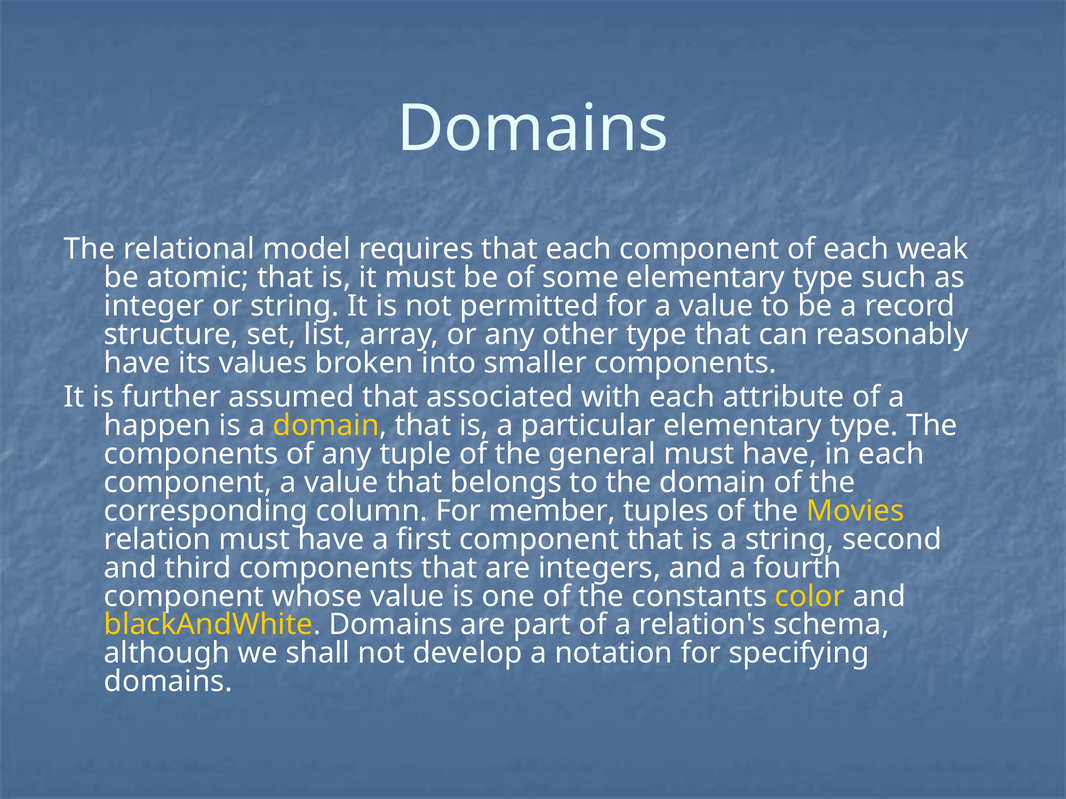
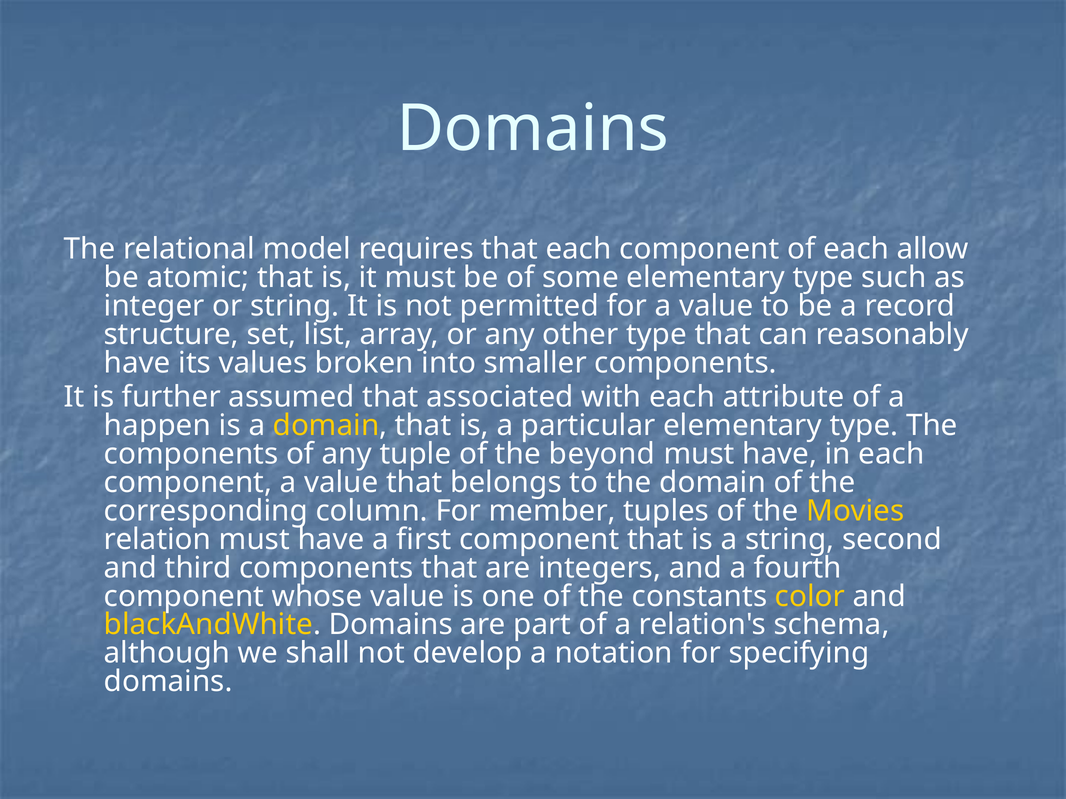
weak: weak -> allow
general: general -> beyond
